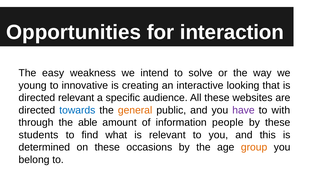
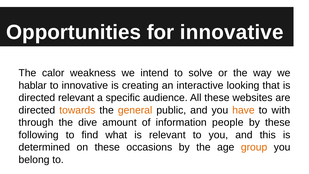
for interaction: interaction -> innovative
easy: easy -> calor
young: young -> hablar
towards colour: blue -> orange
have colour: purple -> orange
able: able -> dive
students: students -> following
